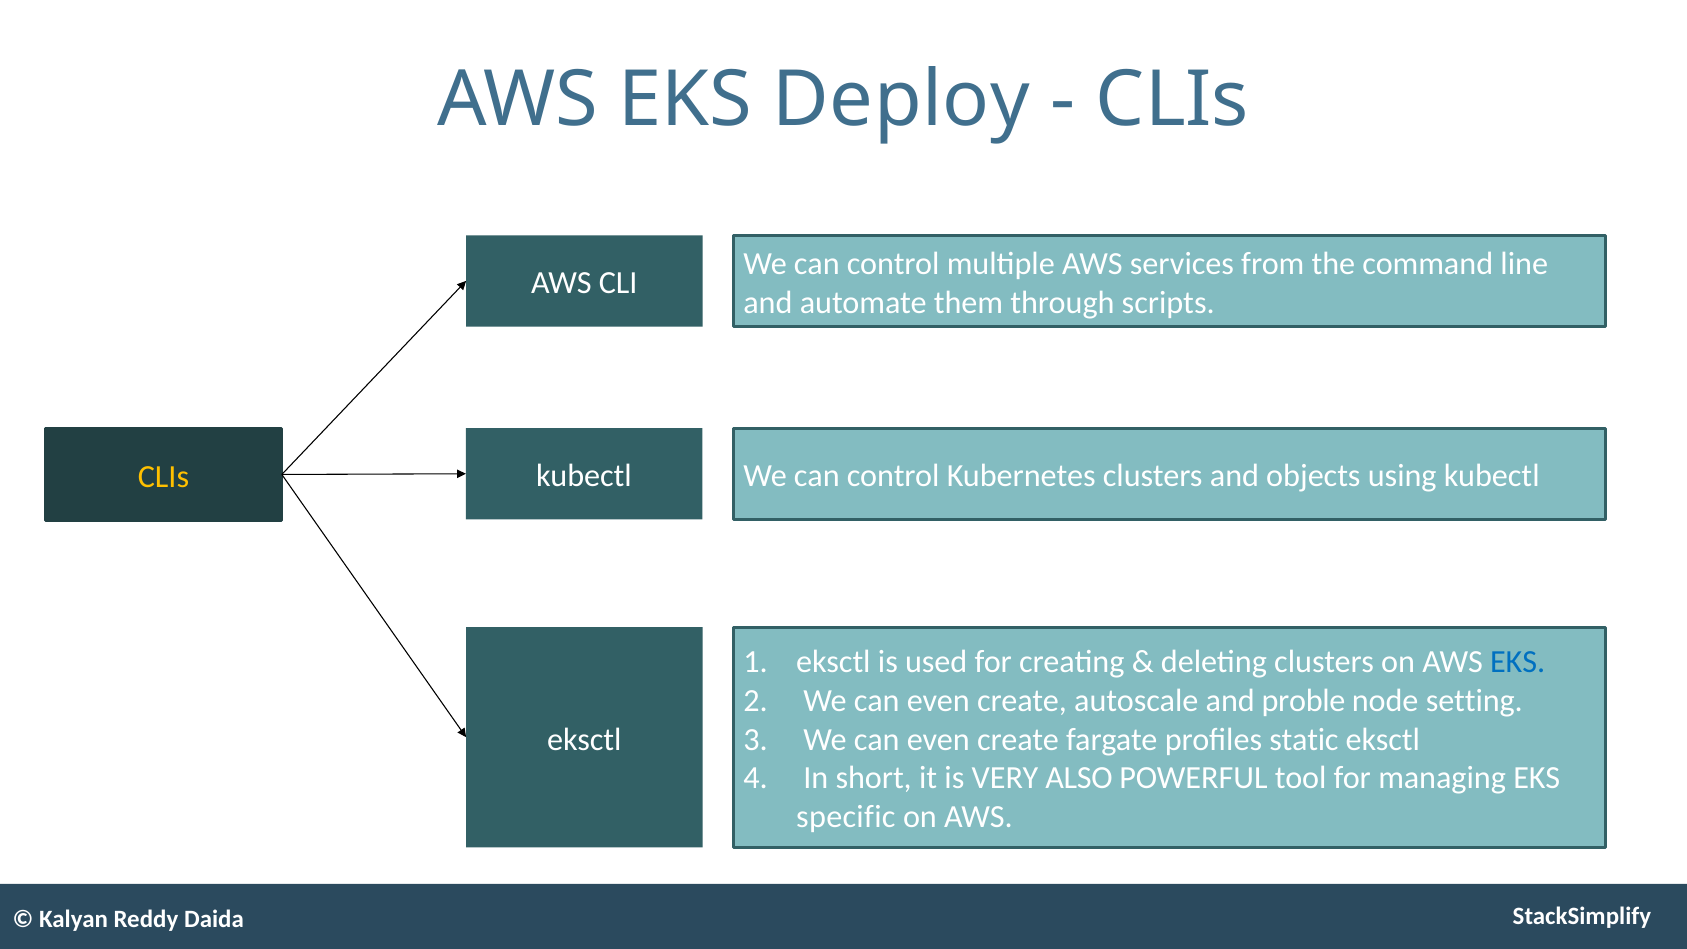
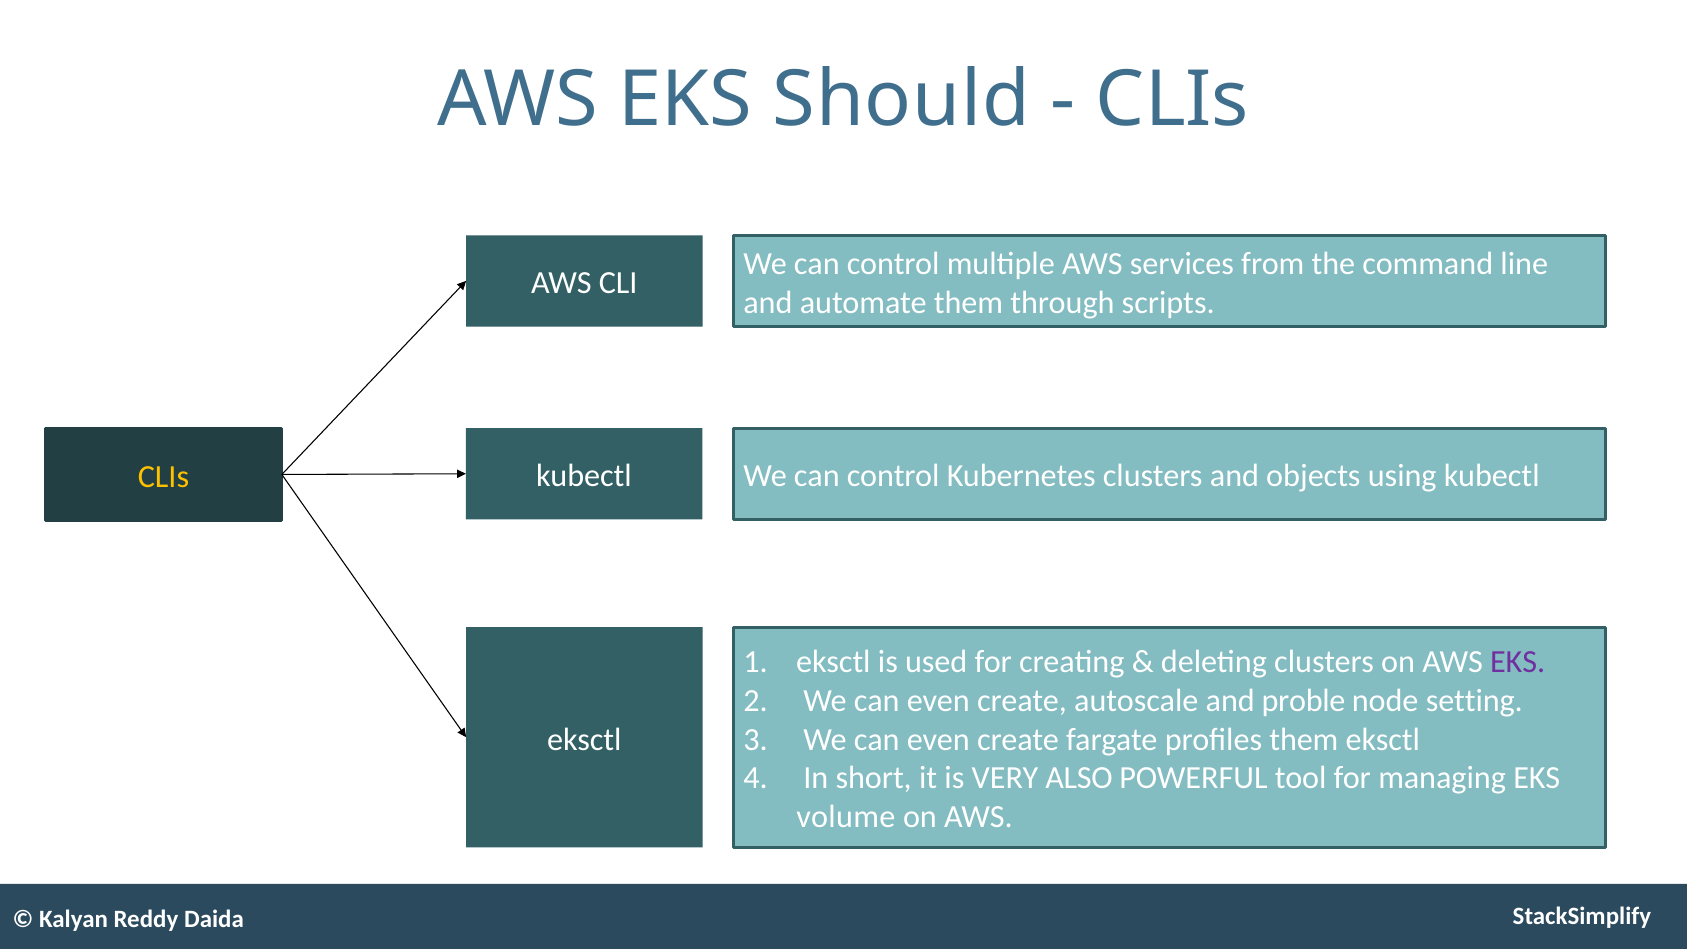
Deploy: Deploy -> Should
EKS at (1518, 662) colour: blue -> purple
profiles static: static -> them
specific: specific -> volume
